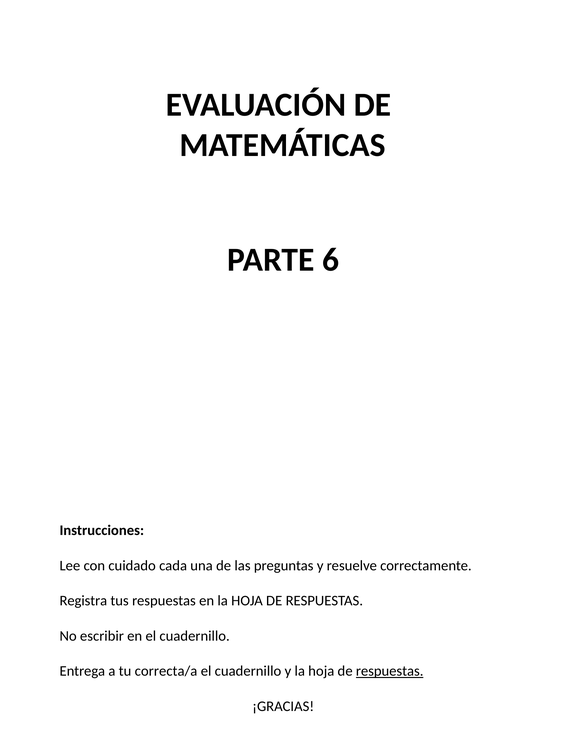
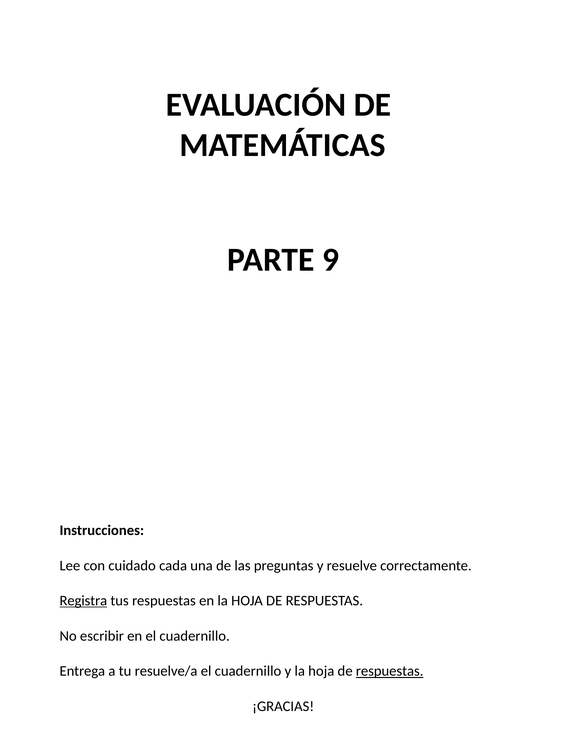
6: 6 -> 9
Registra underline: none -> present
correcta/a: correcta/a -> resuelve/a
